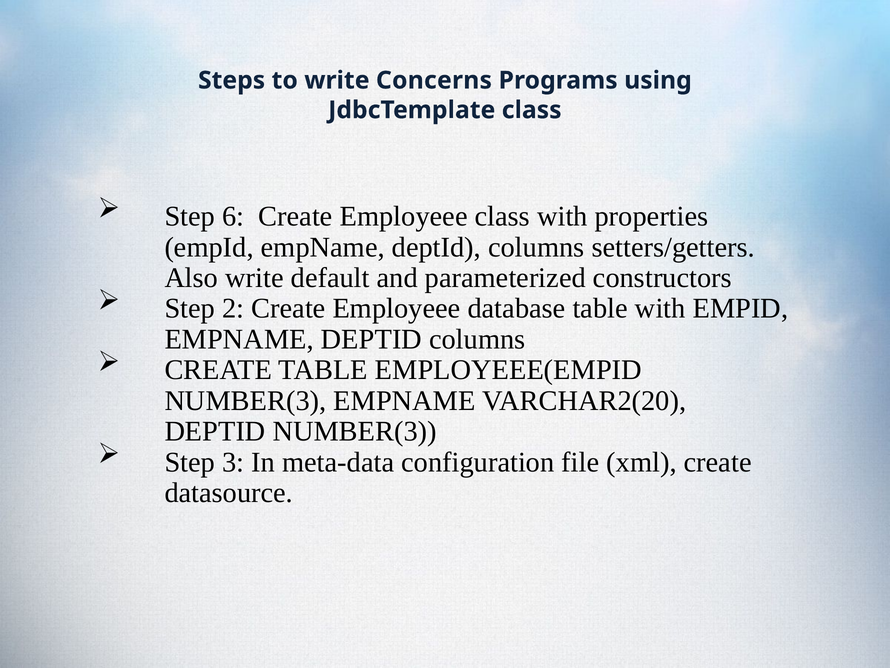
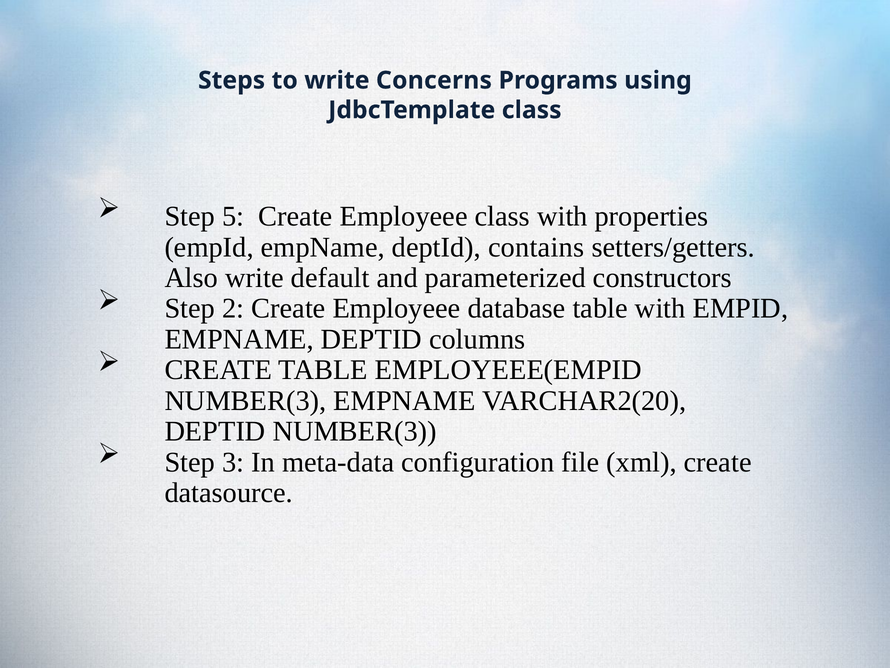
6: 6 -> 5
columns at (536, 247): columns -> contains
